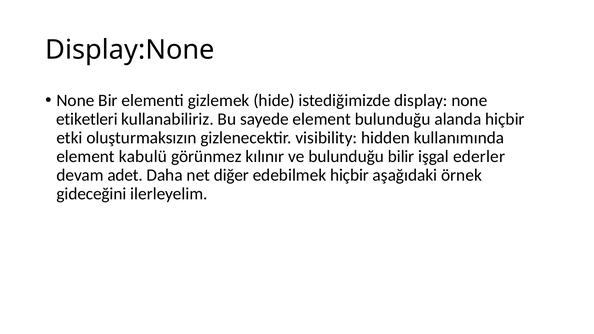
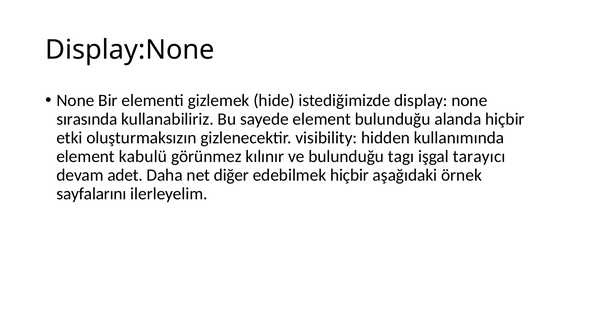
etiketleri: etiketleri -> sırasında
bilir: bilir -> tagı
ederler: ederler -> tarayıcı
gideceğini: gideceğini -> sayfalarını
